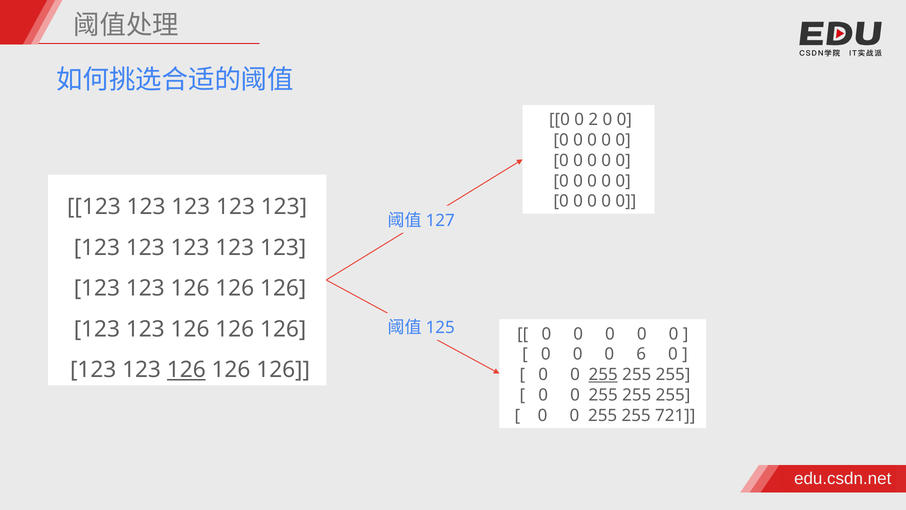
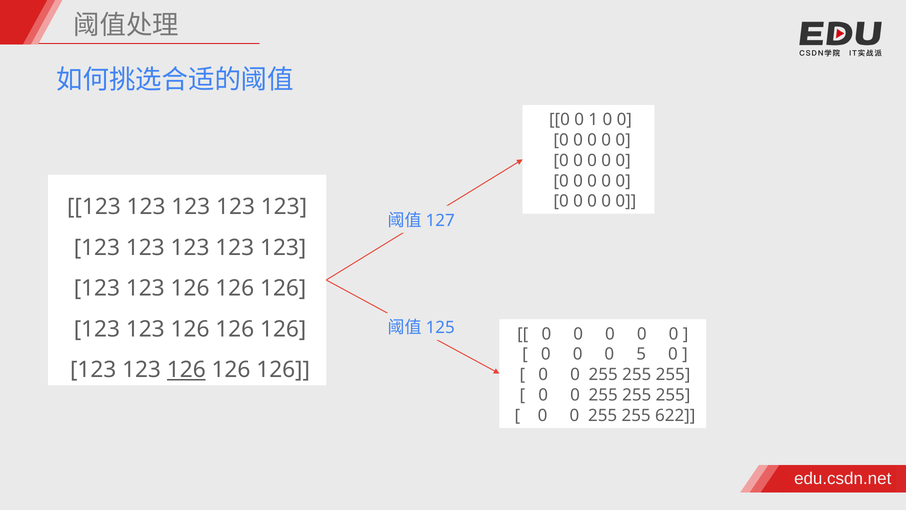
2: 2 -> 1
6: 6 -> 5
255 at (603, 374) underline: present -> none
721: 721 -> 622
